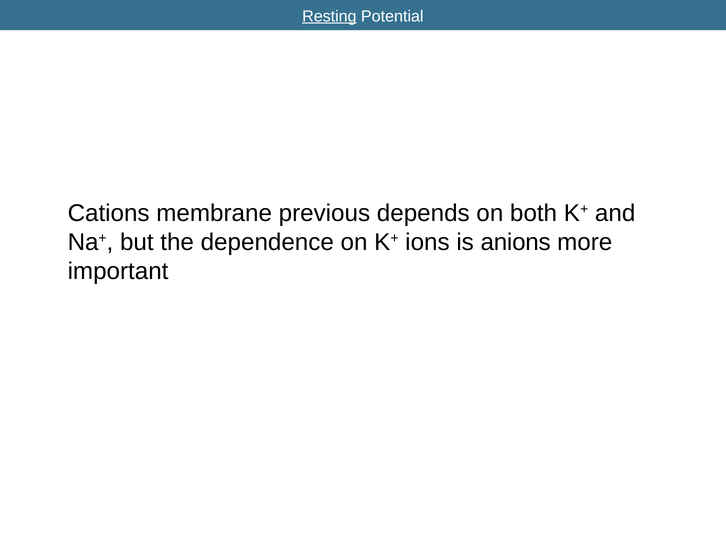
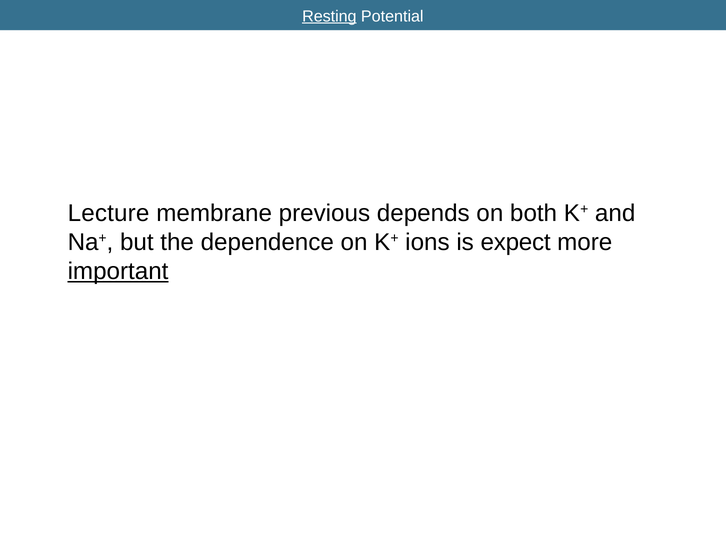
Cations: Cations -> Lecture
anions: anions -> expect
important underline: none -> present
